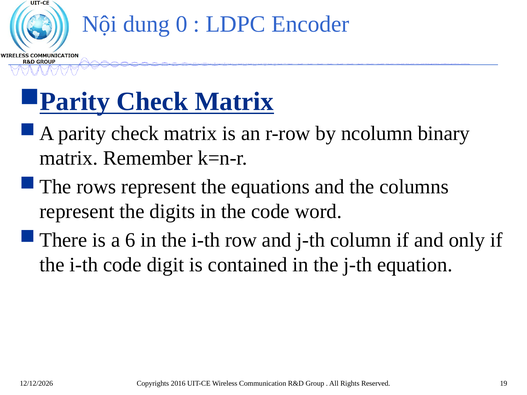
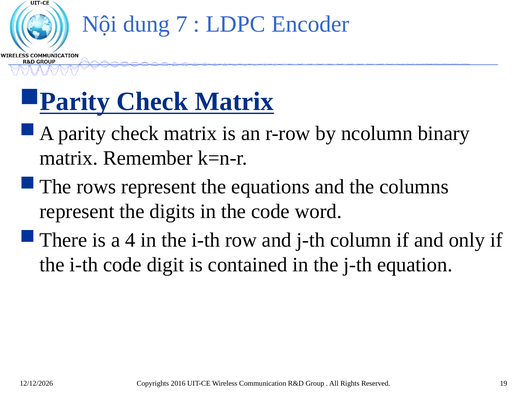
0: 0 -> 7
6: 6 -> 4
